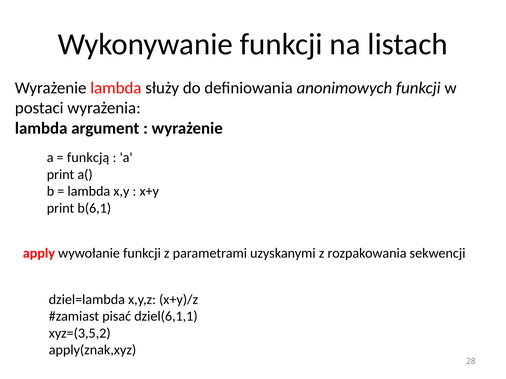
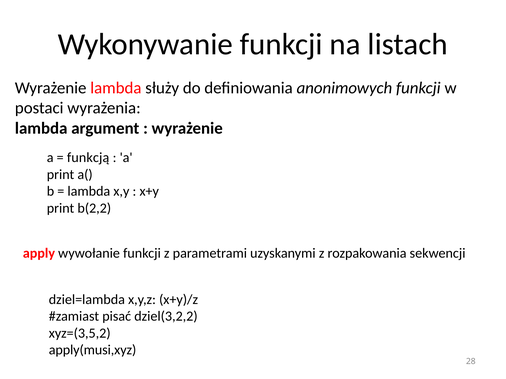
b(6,1: b(6,1 -> b(2,2
dziel(6,1,1: dziel(6,1,1 -> dziel(3,2,2
apply(znak,xyz: apply(znak,xyz -> apply(musi,xyz
